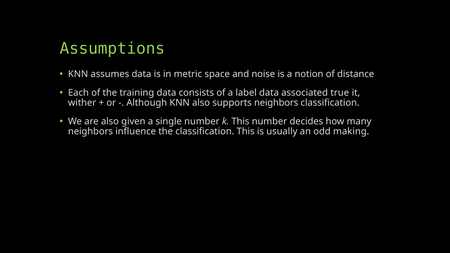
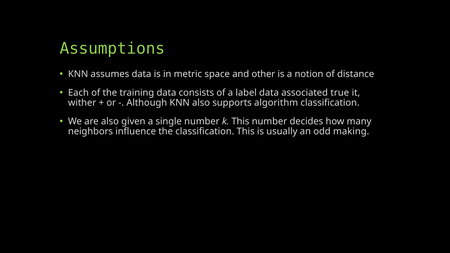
noise: noise -> other
supports neighbors: neighbors -> algorithm
